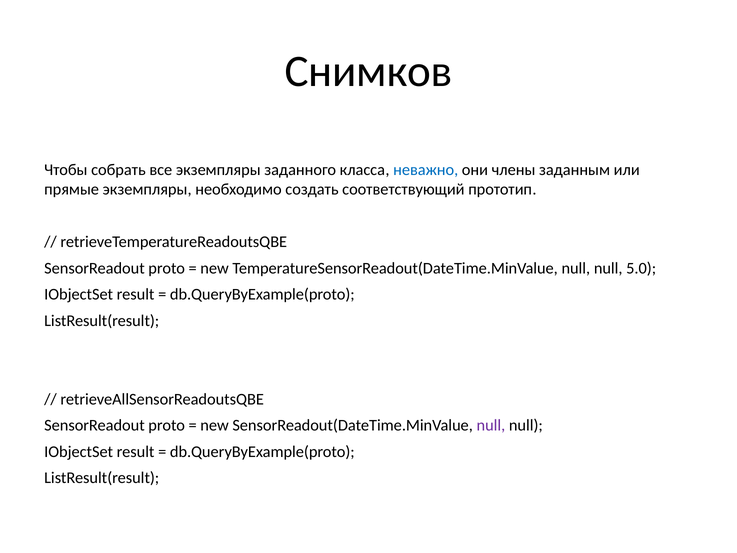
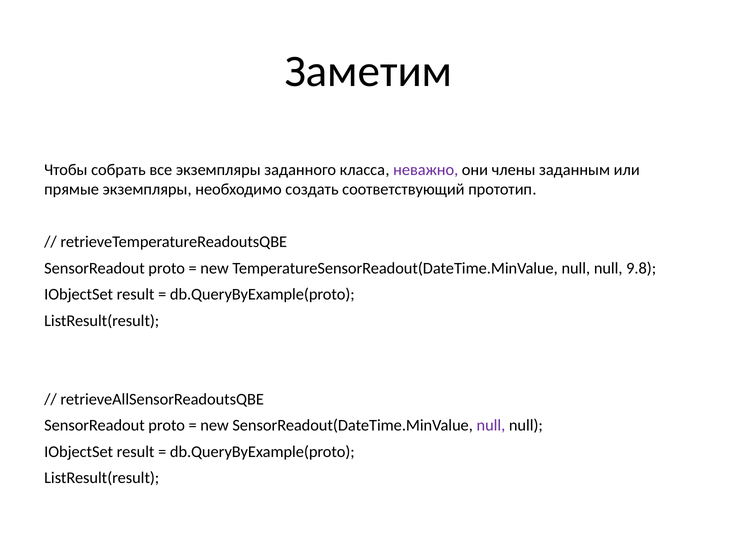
Снимков: Снимков -> Заметим
неважно colour: blue -> purple
5.0: 5.0 -> 9.8
